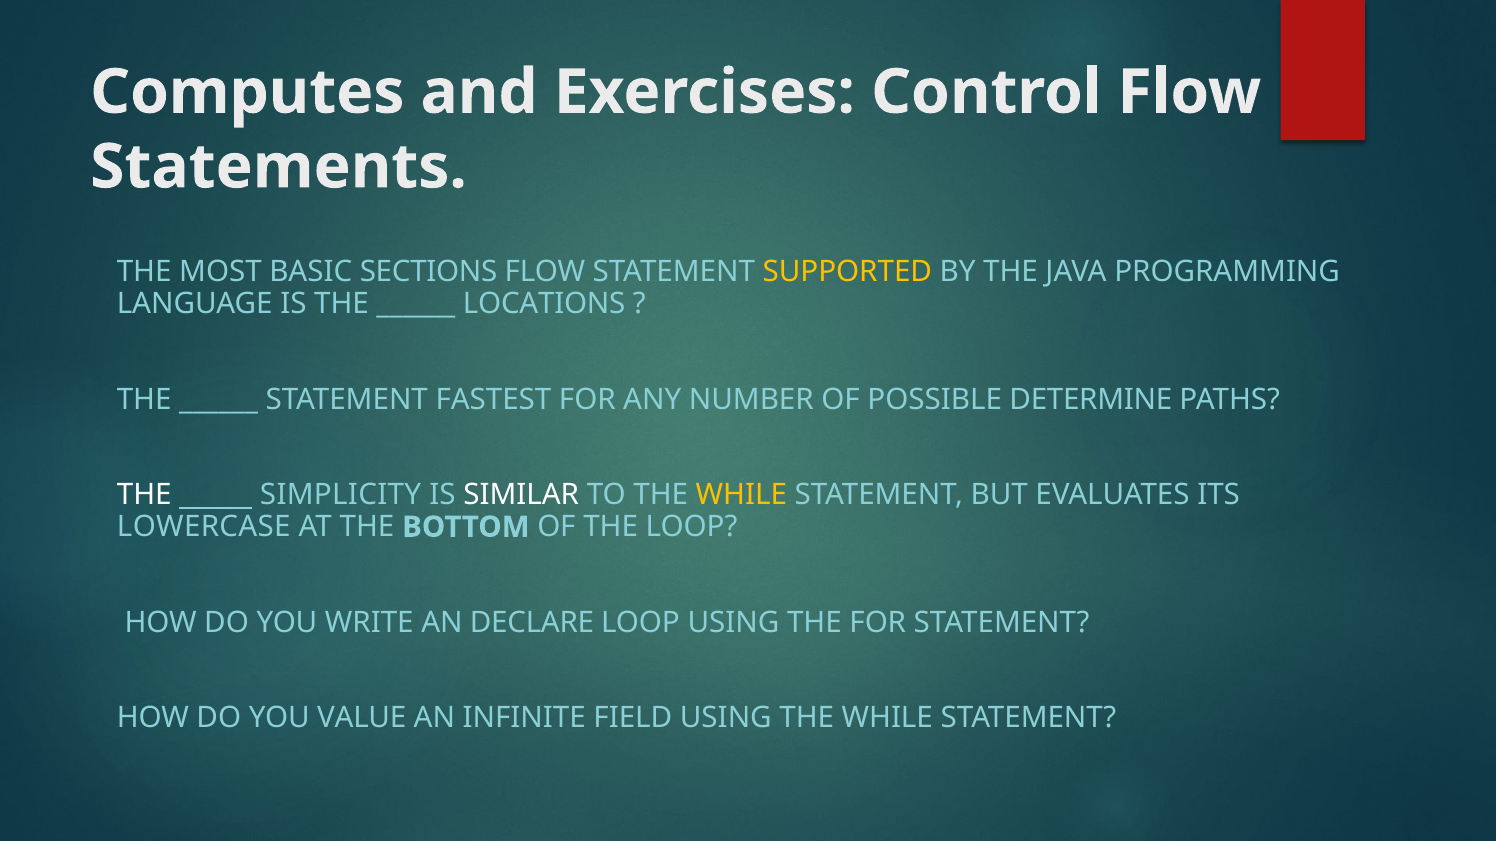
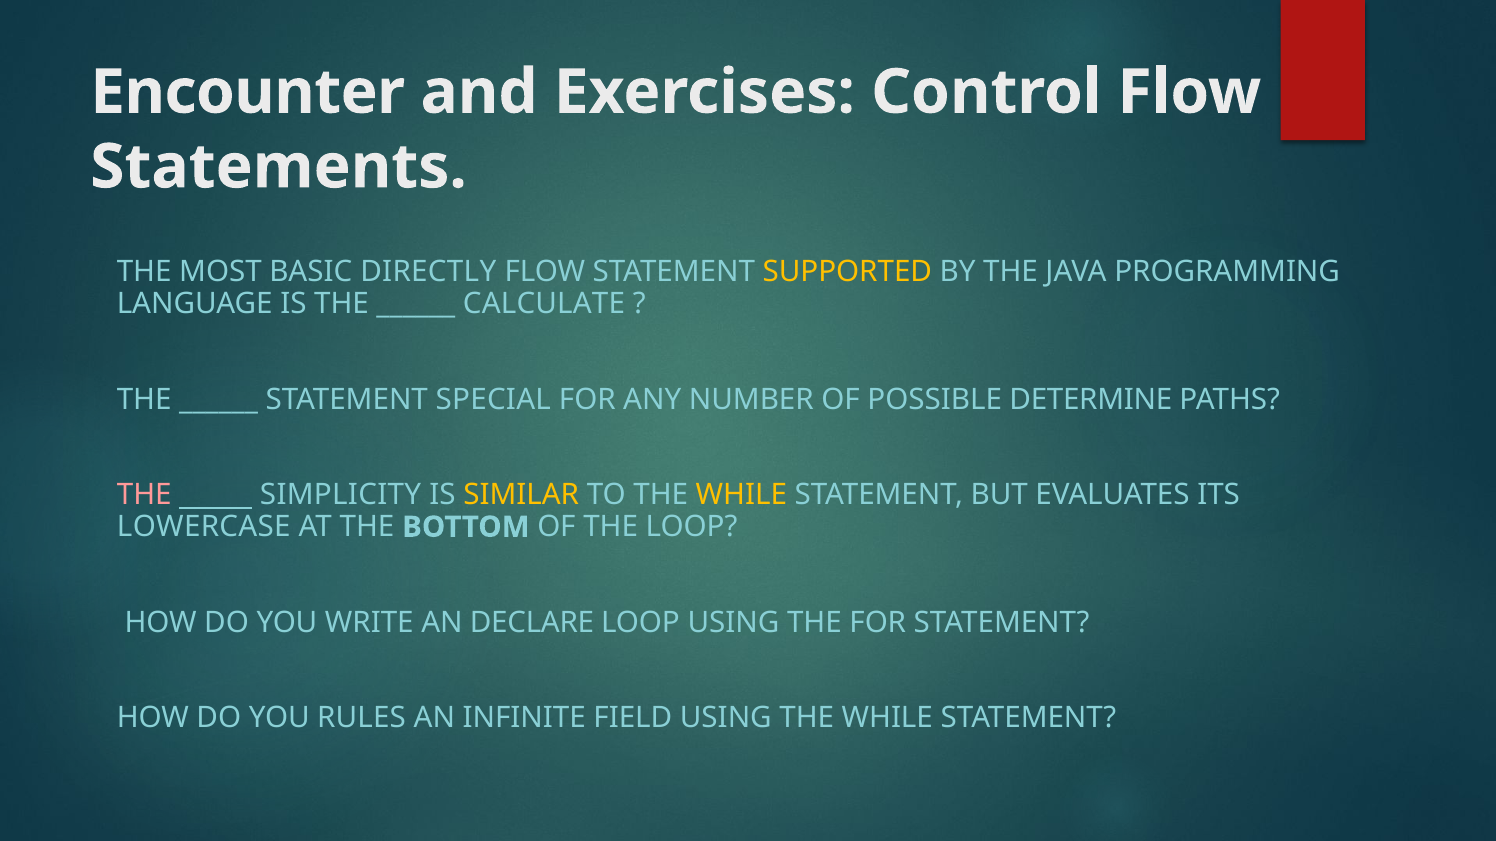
Computes: Computes -> Encounter
SECTIONS: SECTIONS -> DIRECTLY
LOCATIONS: LOCATIONS -> CALCULATE
FASTEST: FASTEST -> SPECIAL
THE at (144, 495) colour: white -> pink
SIMILAR colour: white -> yellow
VALUE: VALUE -> RULES
